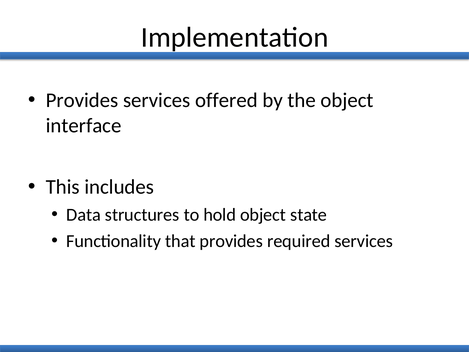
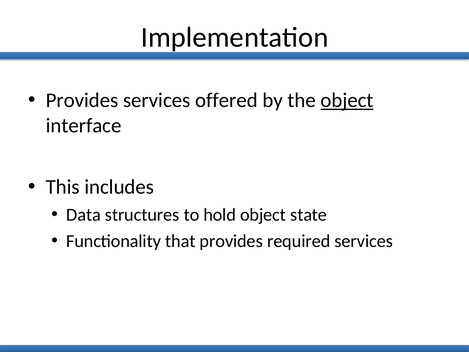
object at (347, 100) underline: none -> present
